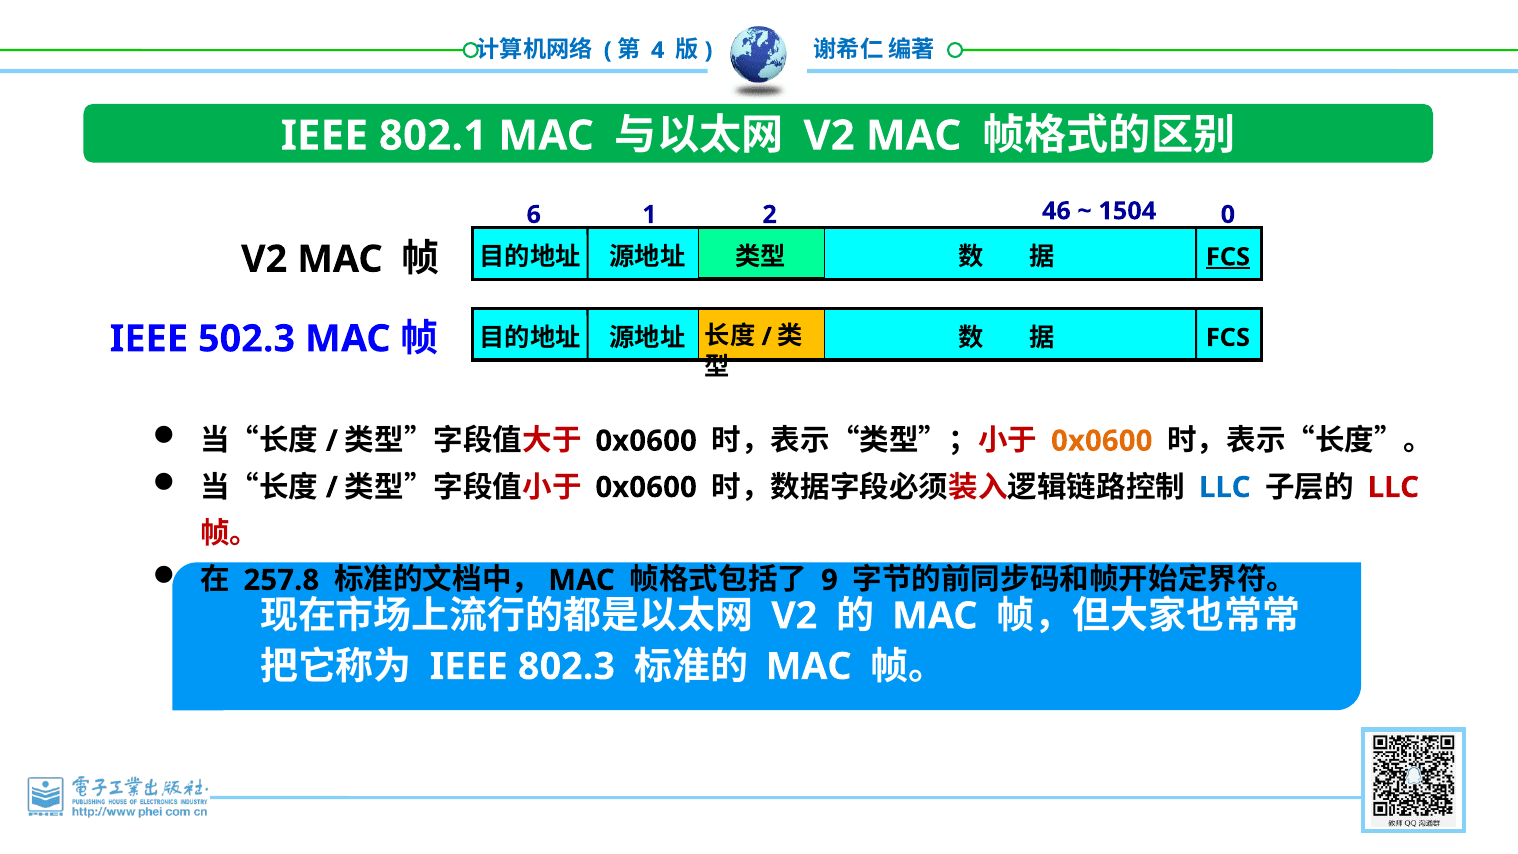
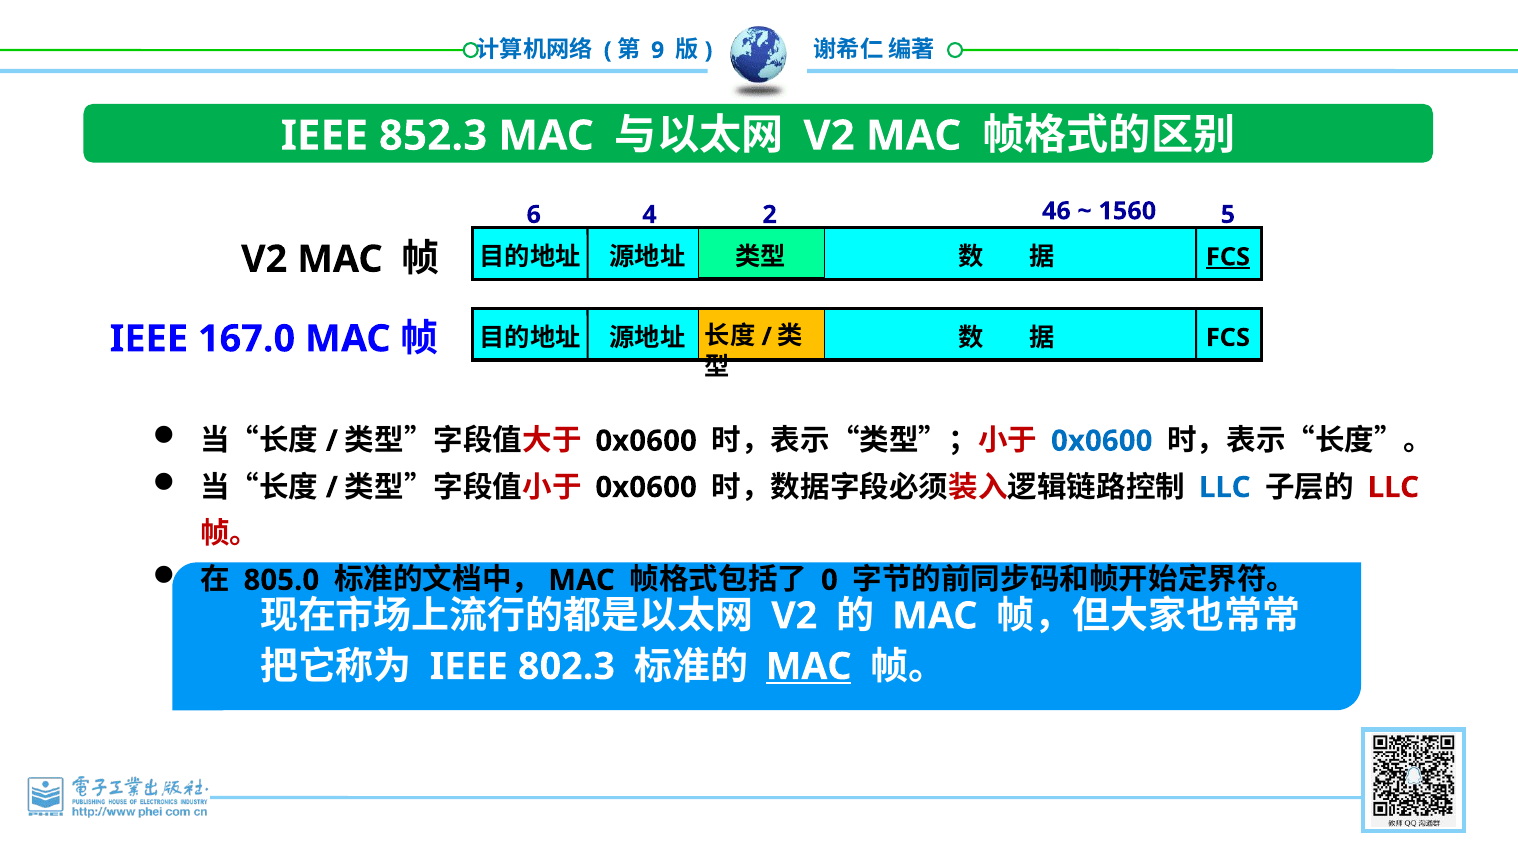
4: 4 -> 9
802.1: 802.1 -> 852.3
1504: 1504 -> 1560
1: 1 -> 4
0: 0 -> 5
502.3: 502.3 -> 167.0
0x0600 at (1102, 441) colour: orange -> blue
257.8: 257.8 -> 805.0
9: 9 -> 0
MAC at (809, 667) underline: none -> present
